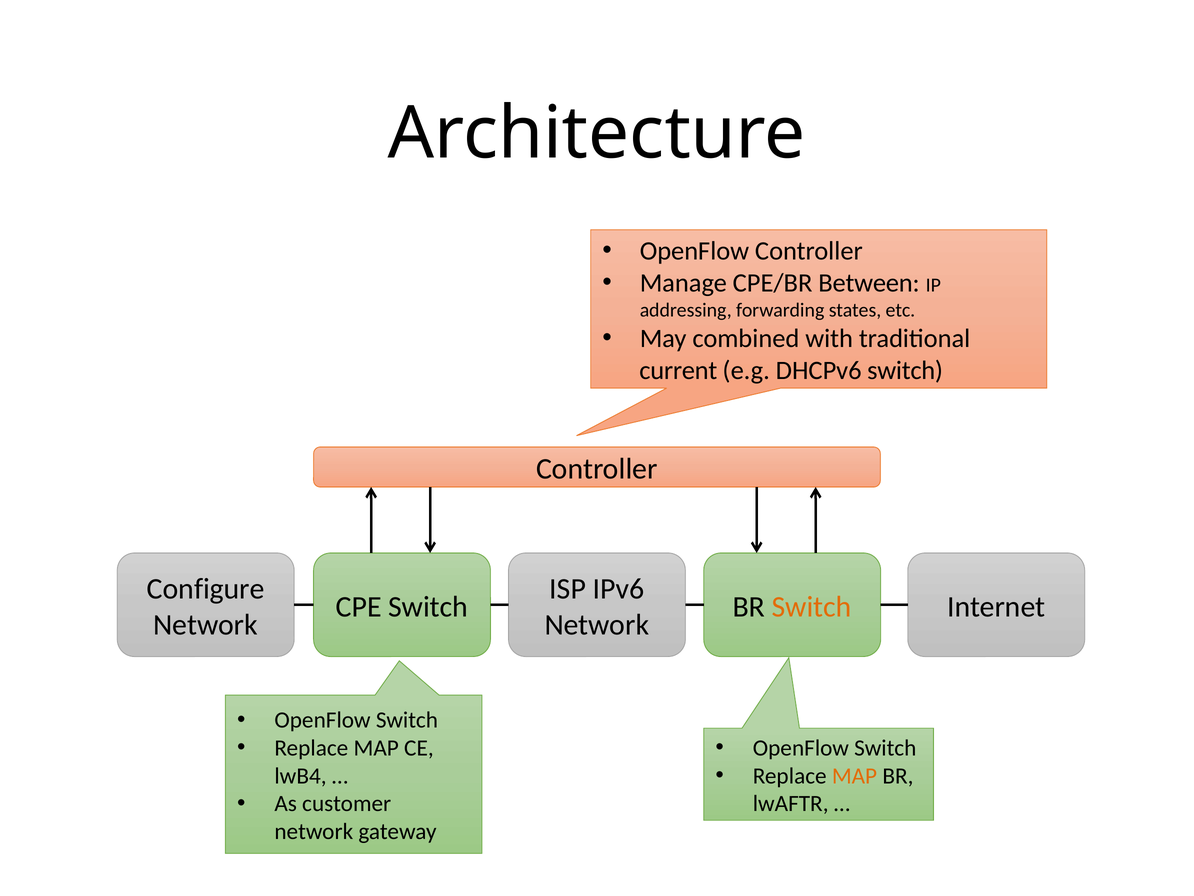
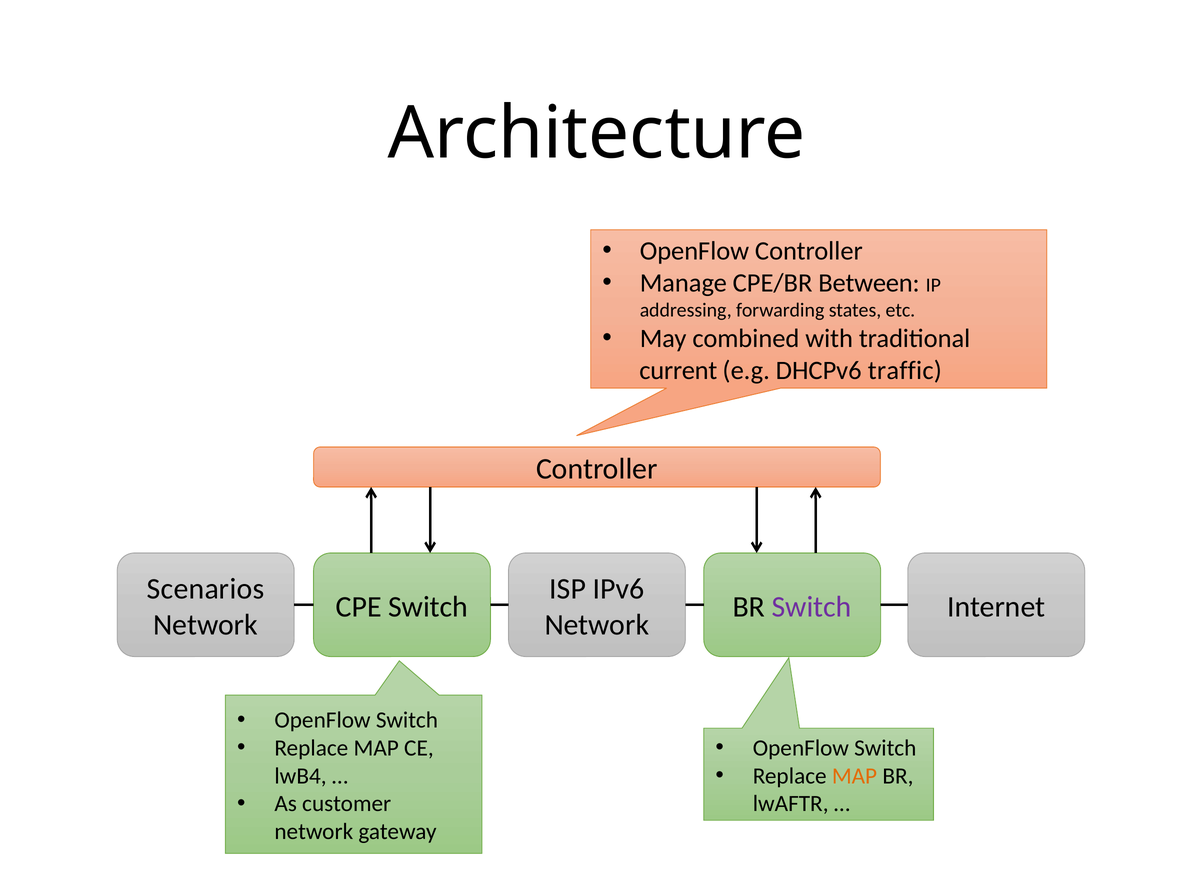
DHCPv6 switch: switch -> traffic
Configure: Configure -> Scenarios
Switch at (812, 607) colour: orange -> purple
